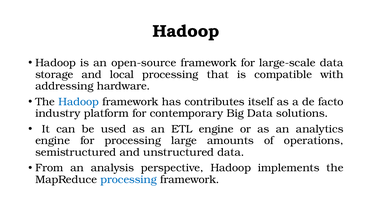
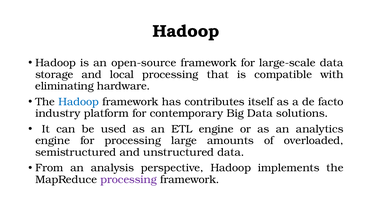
addressing: addressing -> eliminating
operations: operations -> overloaded
processing at (129, 180) colour: blue -> purple
